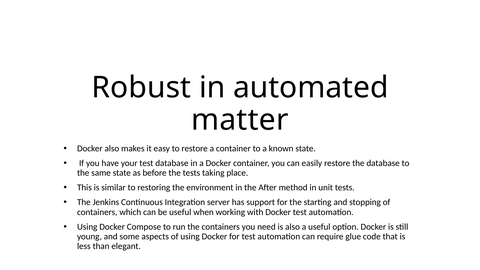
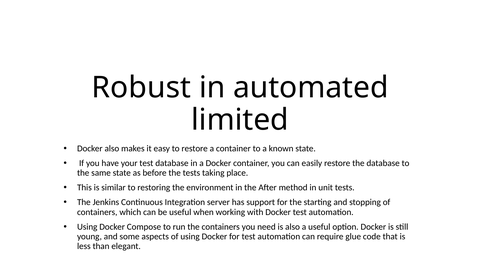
matter: matter -> limited
